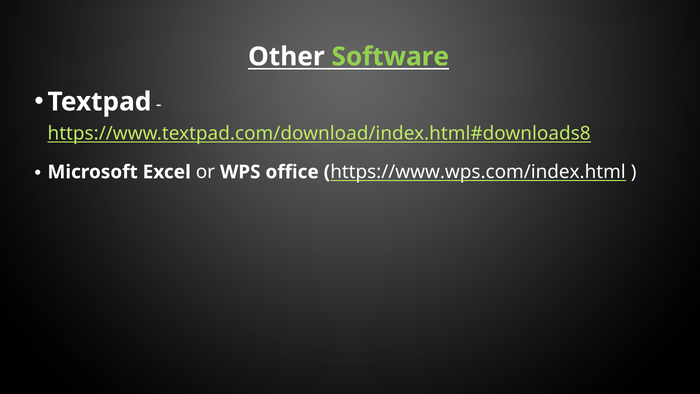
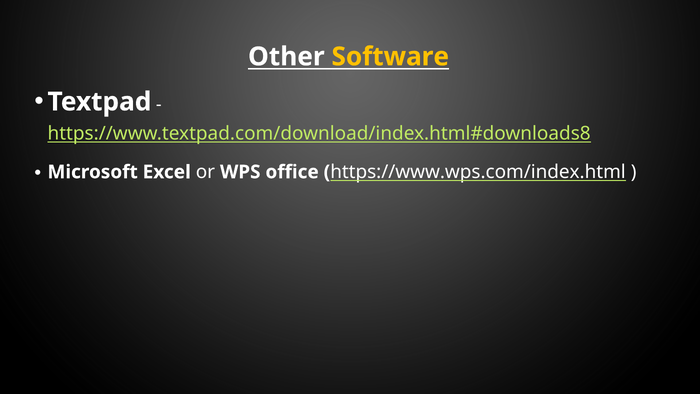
Software colour: light green -> yellow
